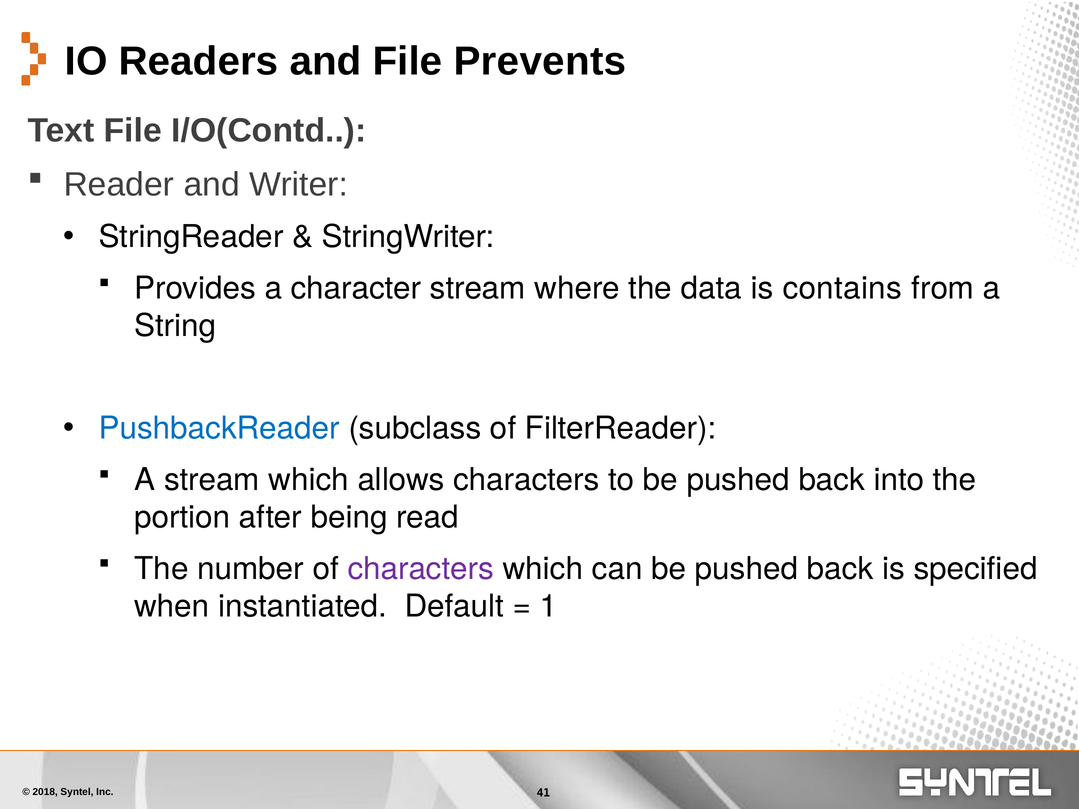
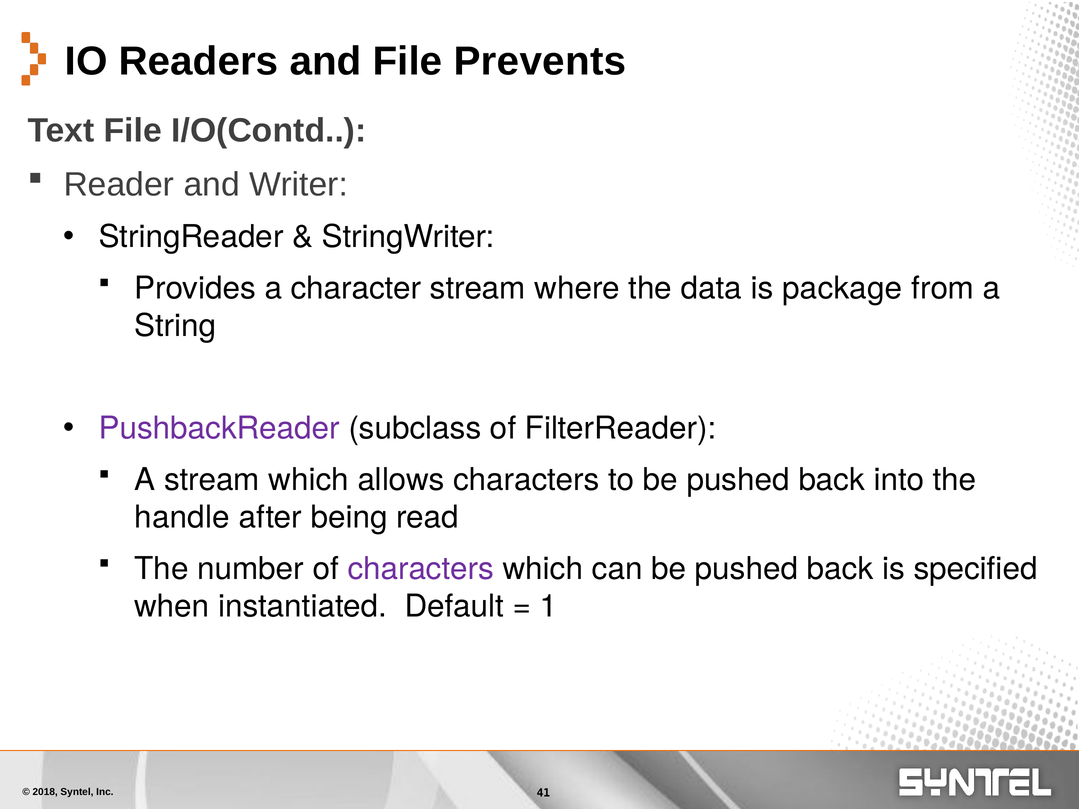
contains: contains -> package
PushbackReader colour: blue -> purple
portion: portion -> handle
